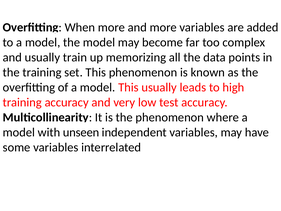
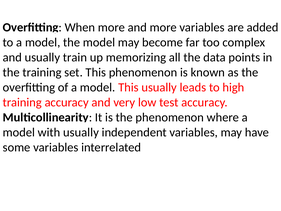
with unseen: unseen -> usually
